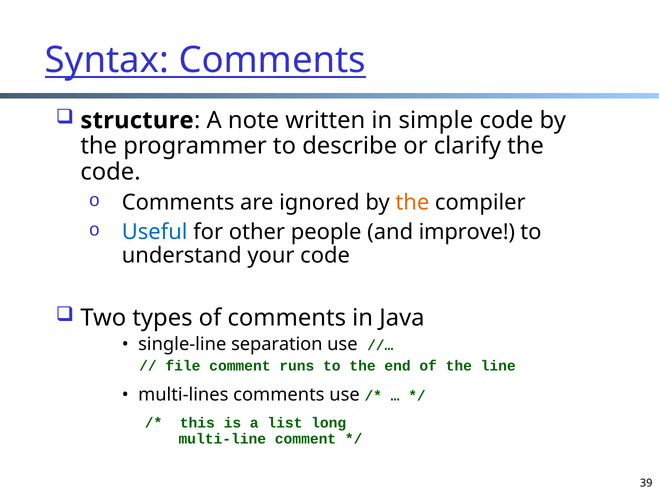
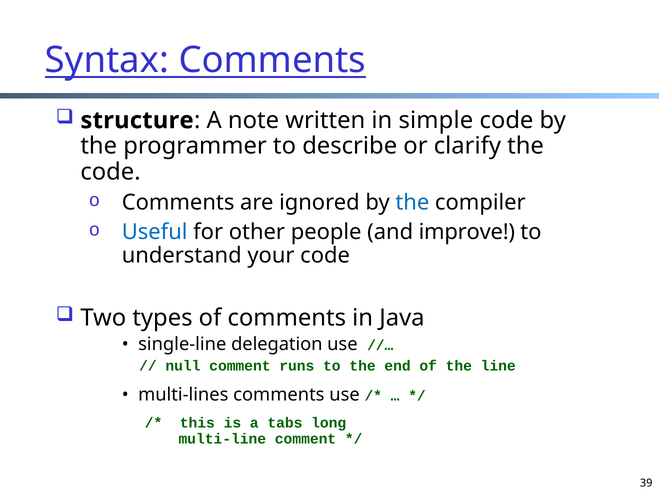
the at (412, 202) colour: orange -> blue
separation: separation -> delegation
file: file -> null
list: list -> tabs
